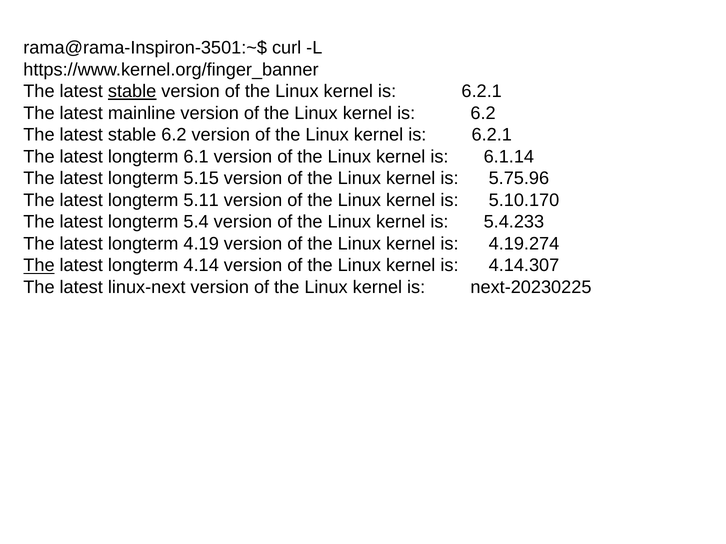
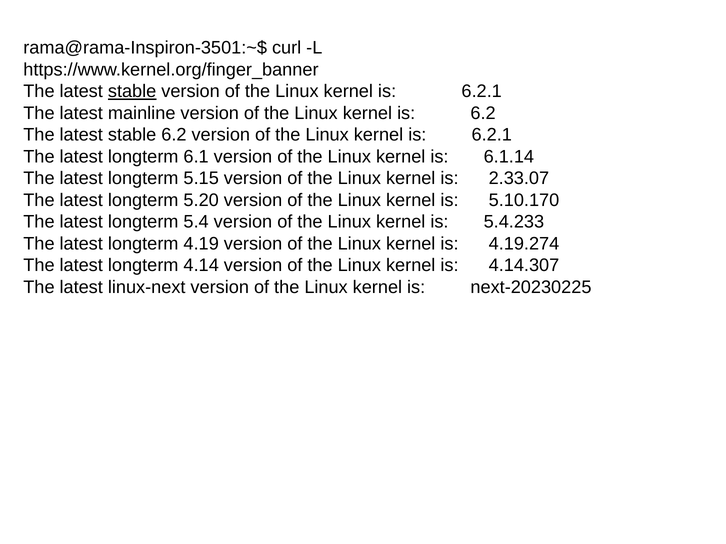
5.75.96: 5.75.96 -> 2.33.07
5.11: 5.11 -> 5.20
The at (39, 266) underline: present -> none
